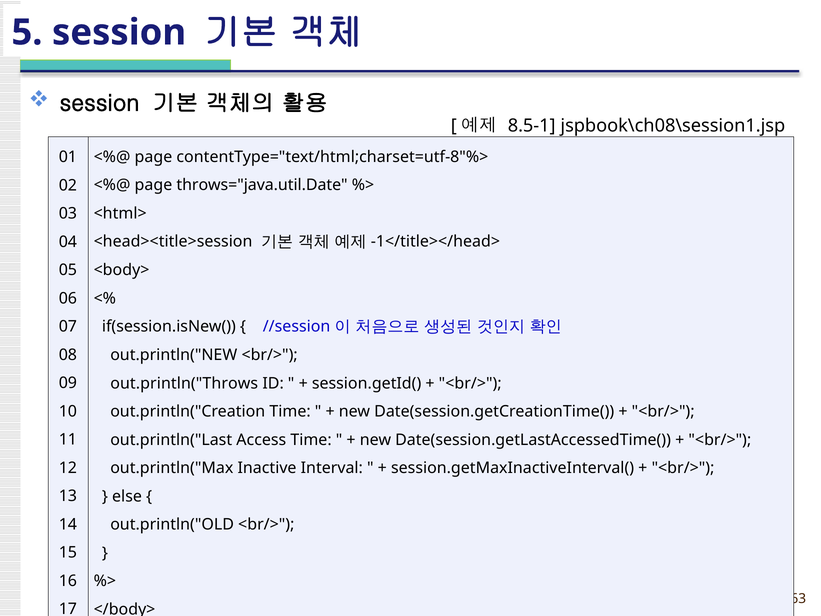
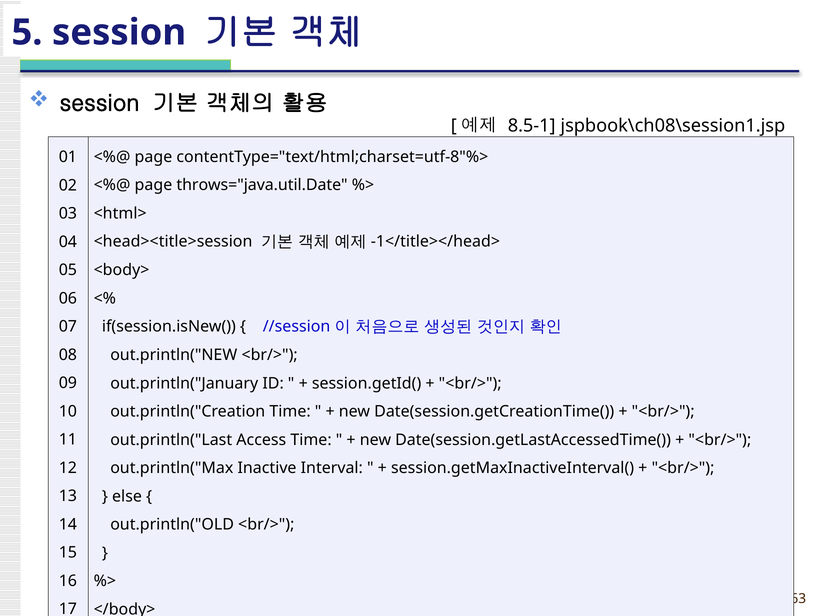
out.println("Throws: out.println("Throws -> out.println("January
